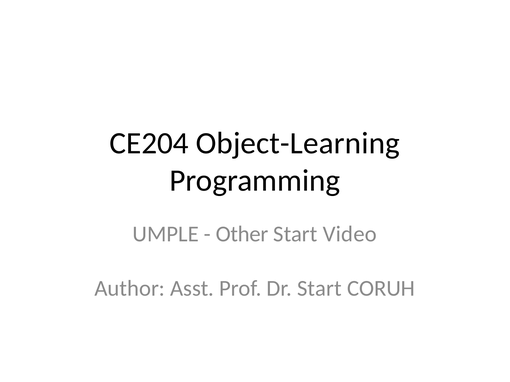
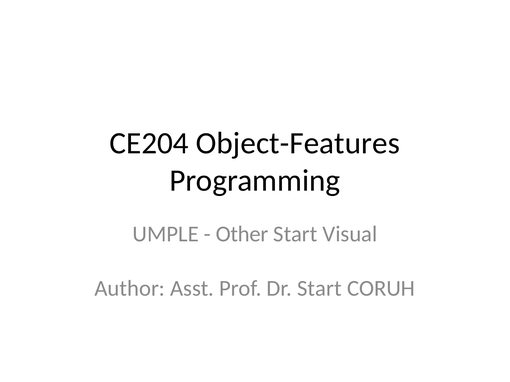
Object-Learning: Object-Learning -> Object-Features
Video: Video -> Visual
